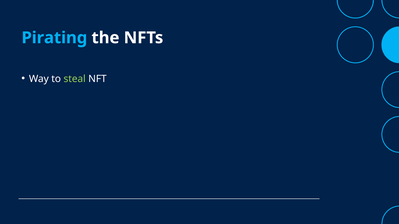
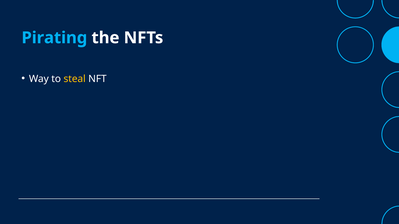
steal colour: light green -> yellow
